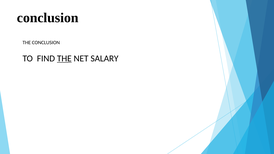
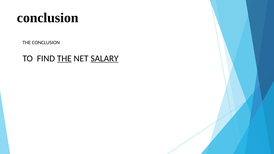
SALARY underline: none -> present
